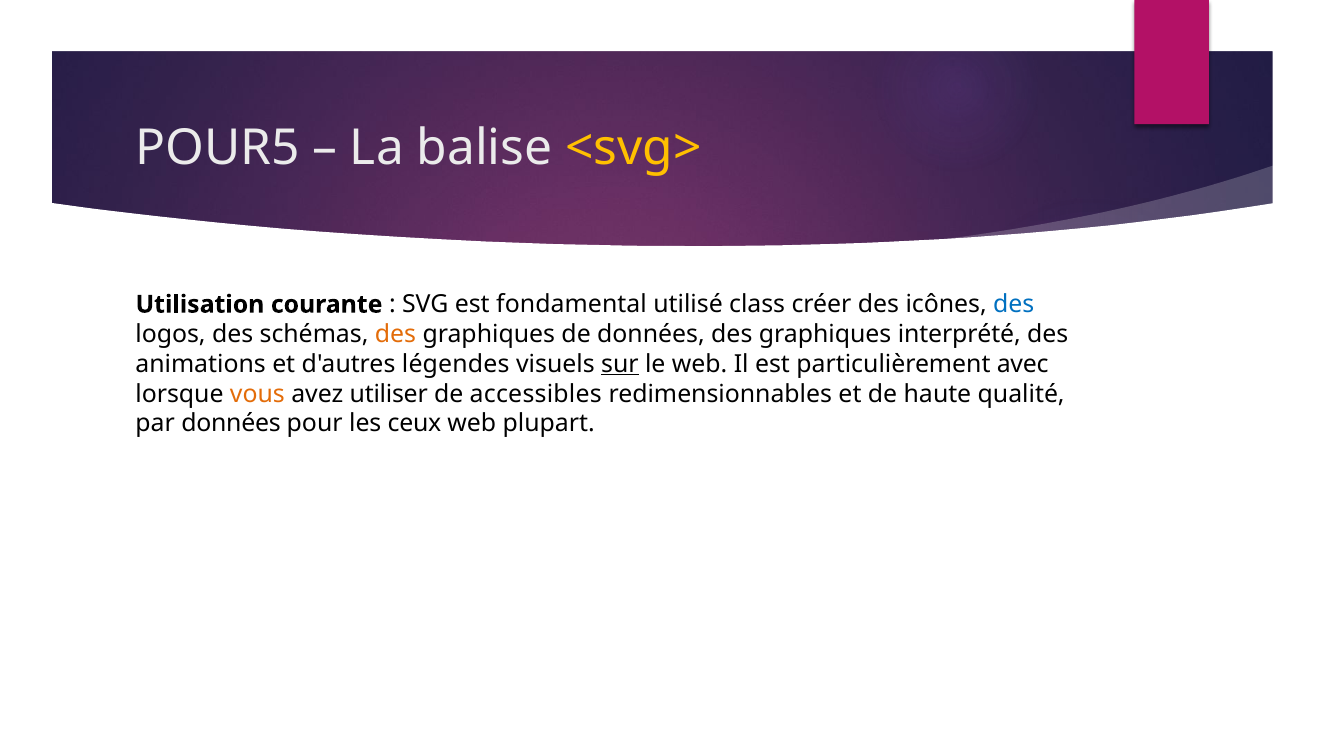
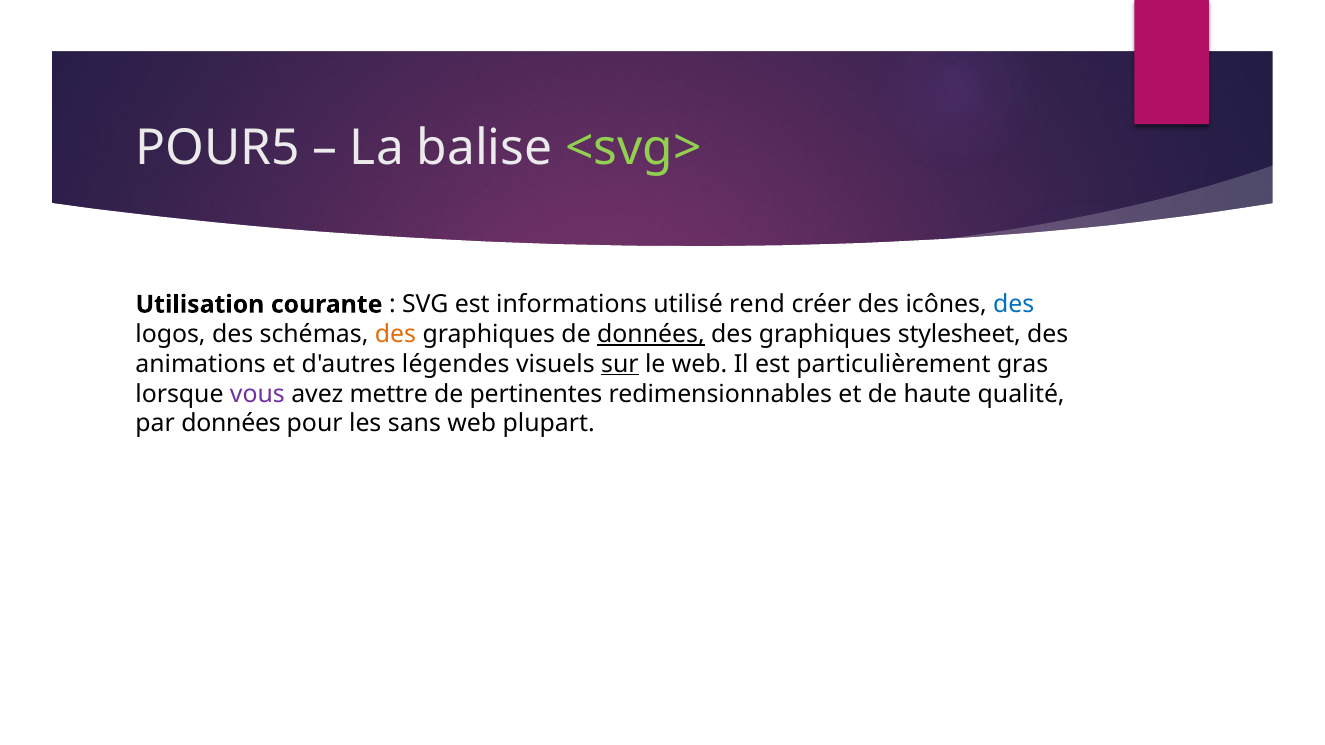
<svg> colour: yellow -> light green
fondamental: fondamental -> informations
class: class -> rend
données at (651, 334) underline: none -> present
interprété: interprété -> stylesheet
avec: avec -> gras
vous colour: orange -> purple
utiliser: utiliser -> mettre
accessibles: accessibles -> pertinentes
ceux: ceux -> sans
